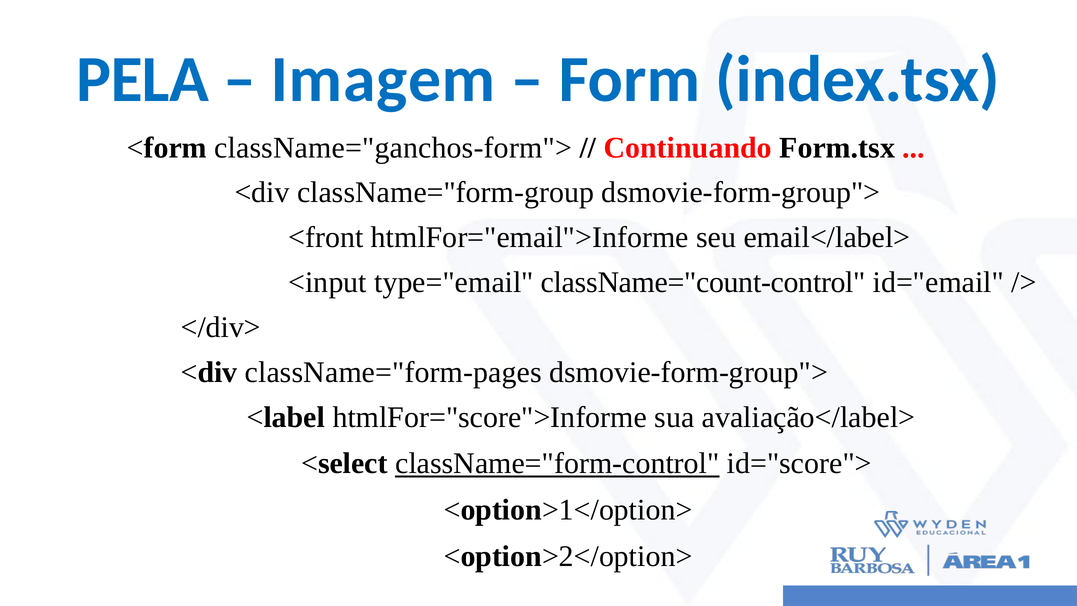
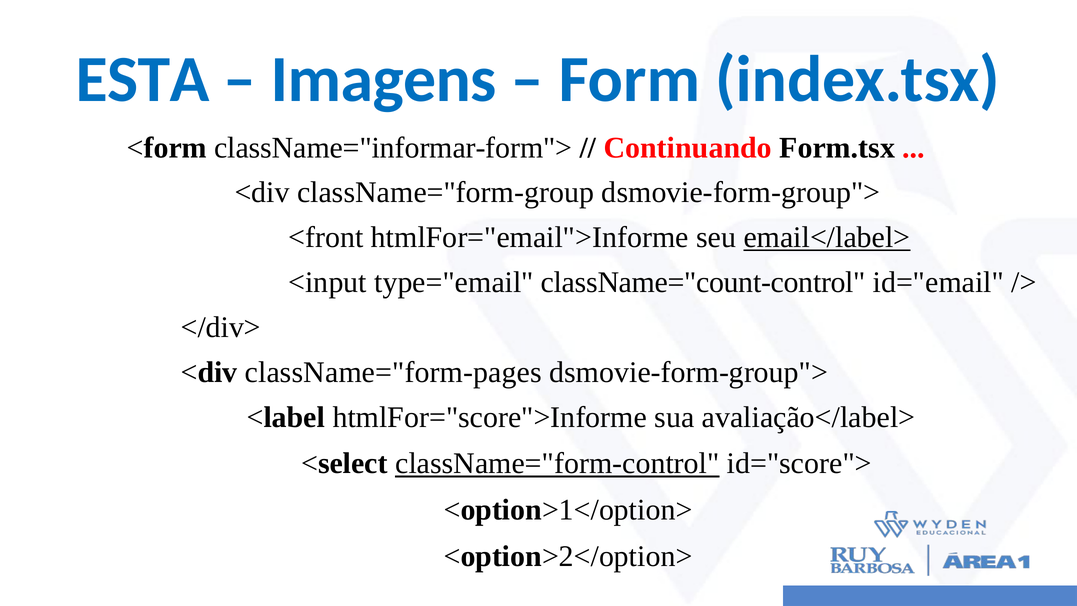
PELA: PELA -> ESTA
Imagem: Imagem -> Imagens
className="ganchos-form">: className="ganchos-form"> -> className="informar-form">
email</label> underline: none -> present
